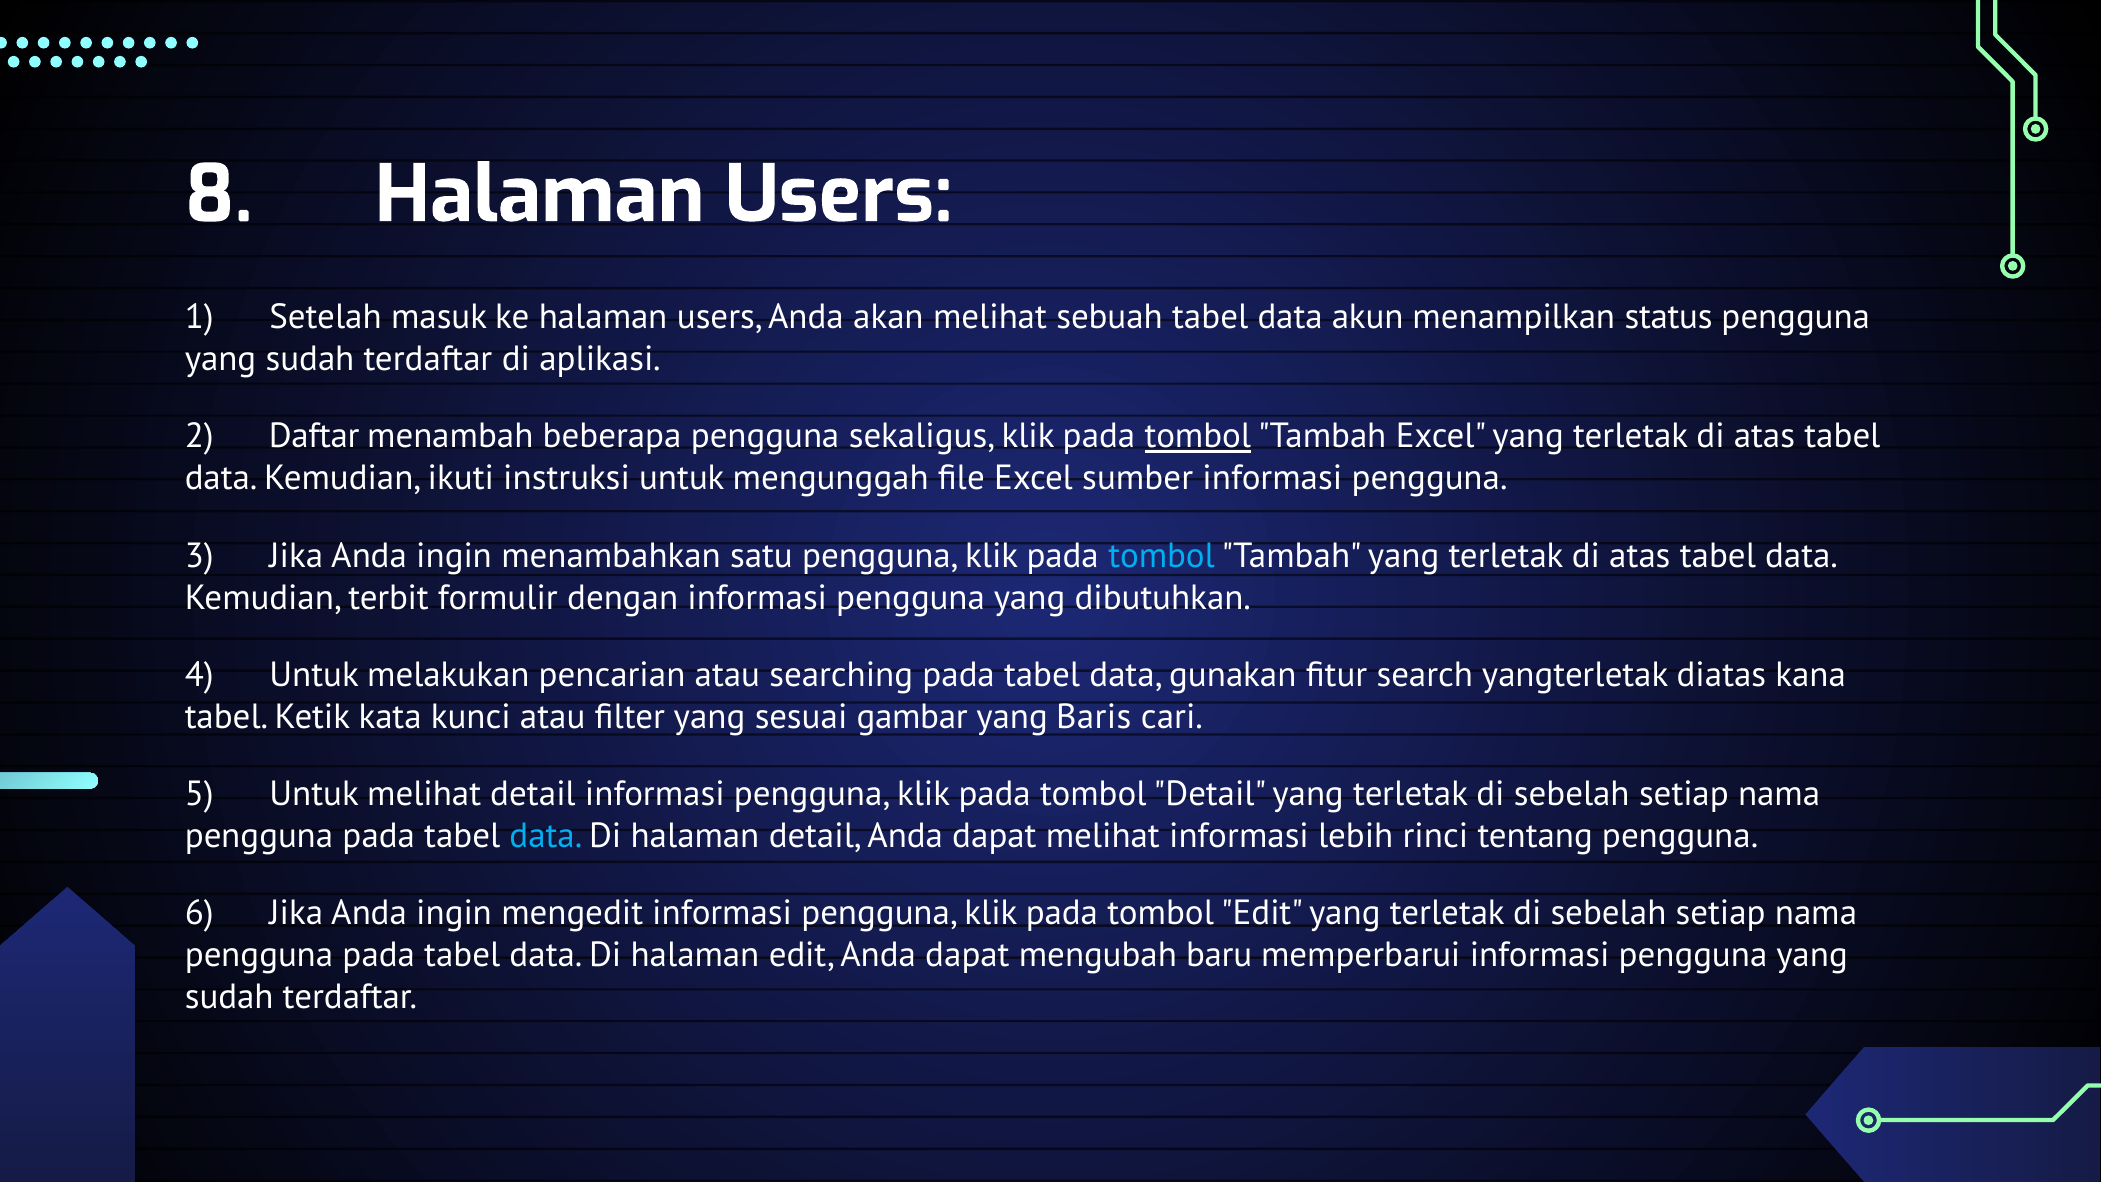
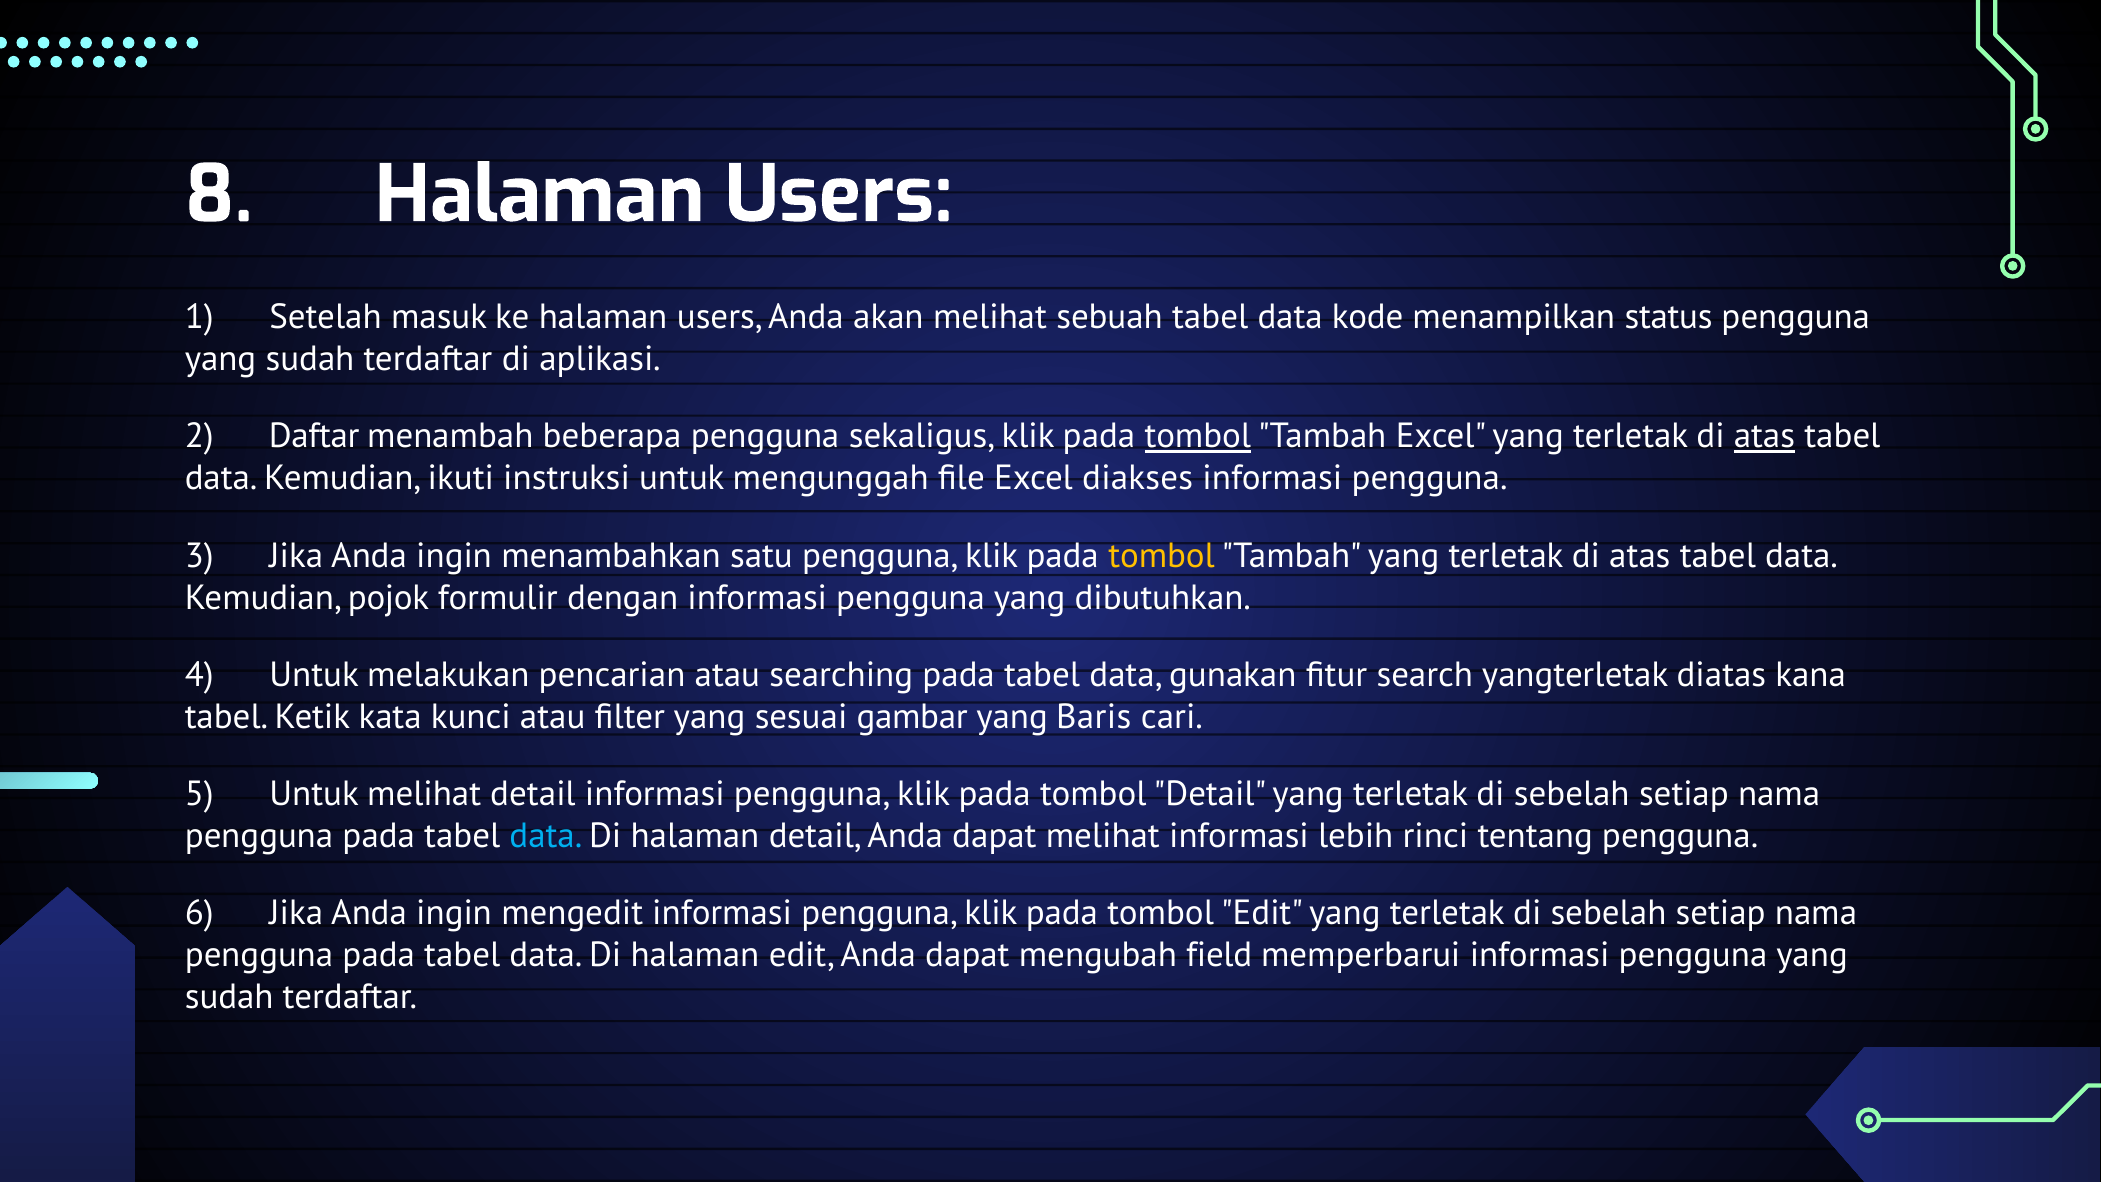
akun: akun -> kode
atas at (1764, 436) underline: none -> present
sumber: sumber -> diakses
tombol at (1162, 555) colour: light blue -> yellow
terbit: terbit -> pojok
baru: baru -> field
